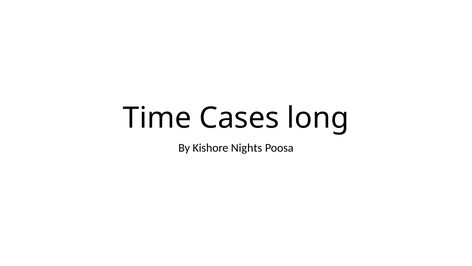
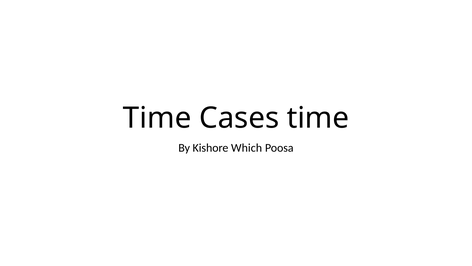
Cases long: long -> time
Nights: Nights -> Which
